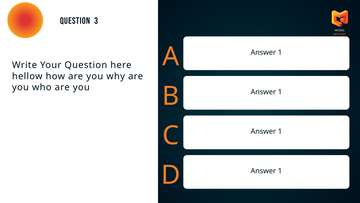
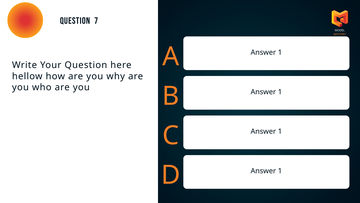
3: 3 -> 7
